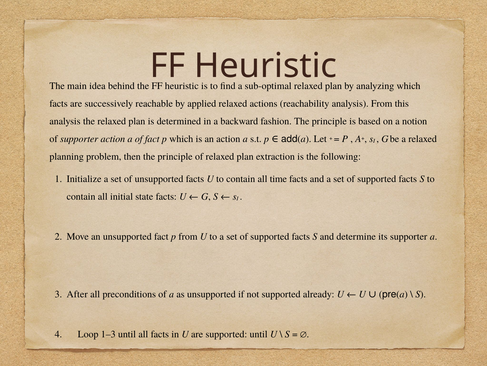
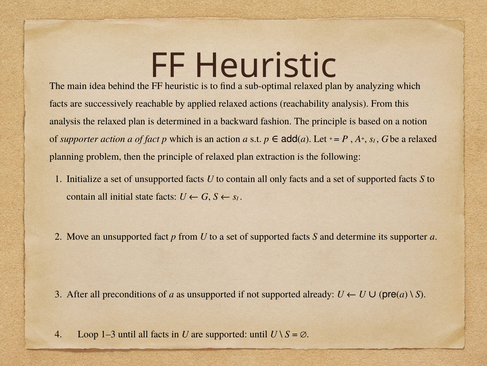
time: time -> only
